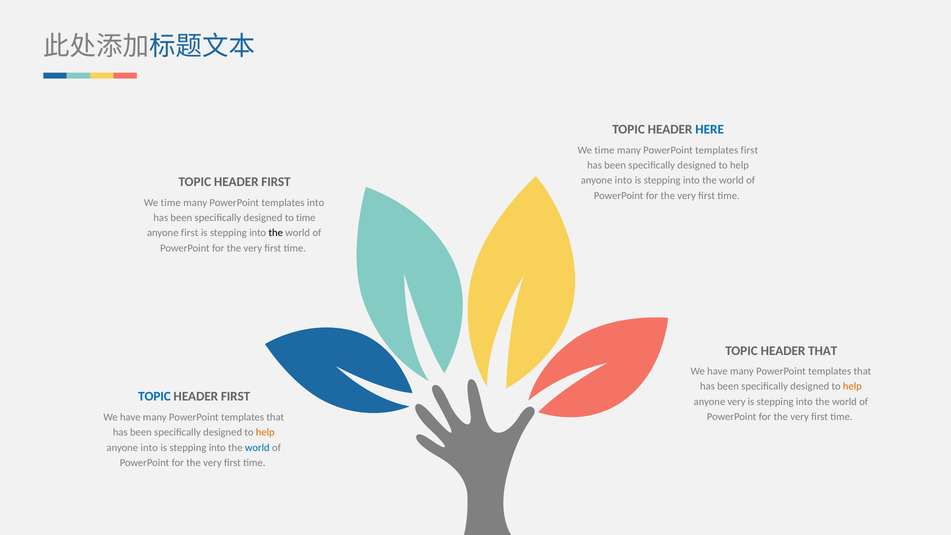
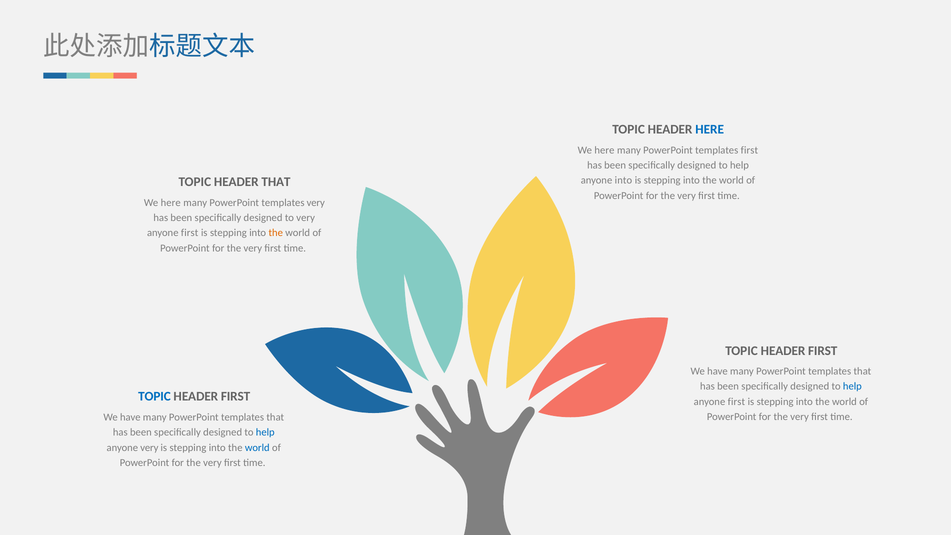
time at (604, 150): time -> here
FIRST at (276, 182): FIRST -> THAT
time at (171, 203): time -> here
templates into: into -> very
to time: time -> very
the at (276, 233) colour: black -> orange
THAT at (823, 351): THAT -> FIRST
help at (852, 386) colour: orange -> blue
very at (736, 402): very -> first
help at (265, 432) colour: orange -> blue
into at (149, 447): into -> very
